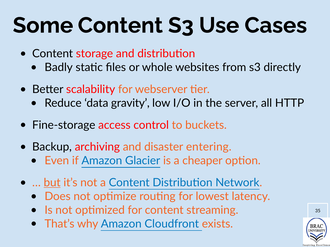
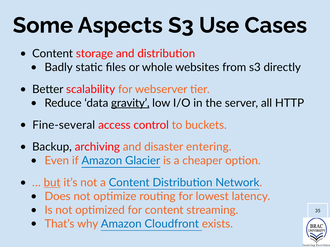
Some Content: Content -> Aspects
gravity underline: none -> present
Fine-storage: Fine-storage -> Fine-several
